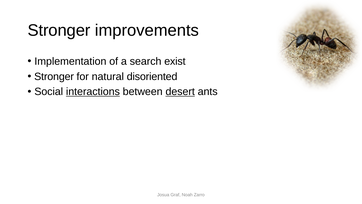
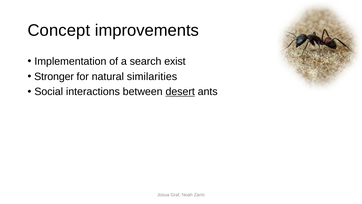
Stronger at (59, 30): Stronger -> Concept
disoriented: disoriented -> similarities
interactions underline: present -> none
